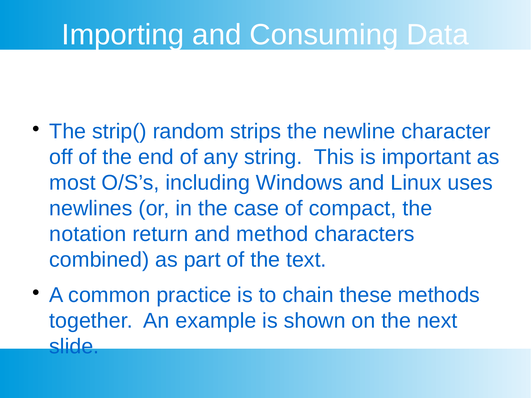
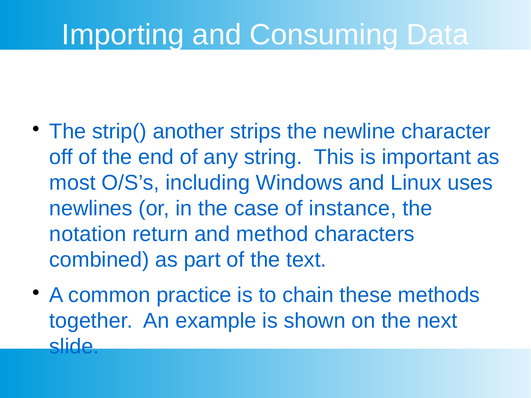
random: random -> another
compact: compact -> instance
